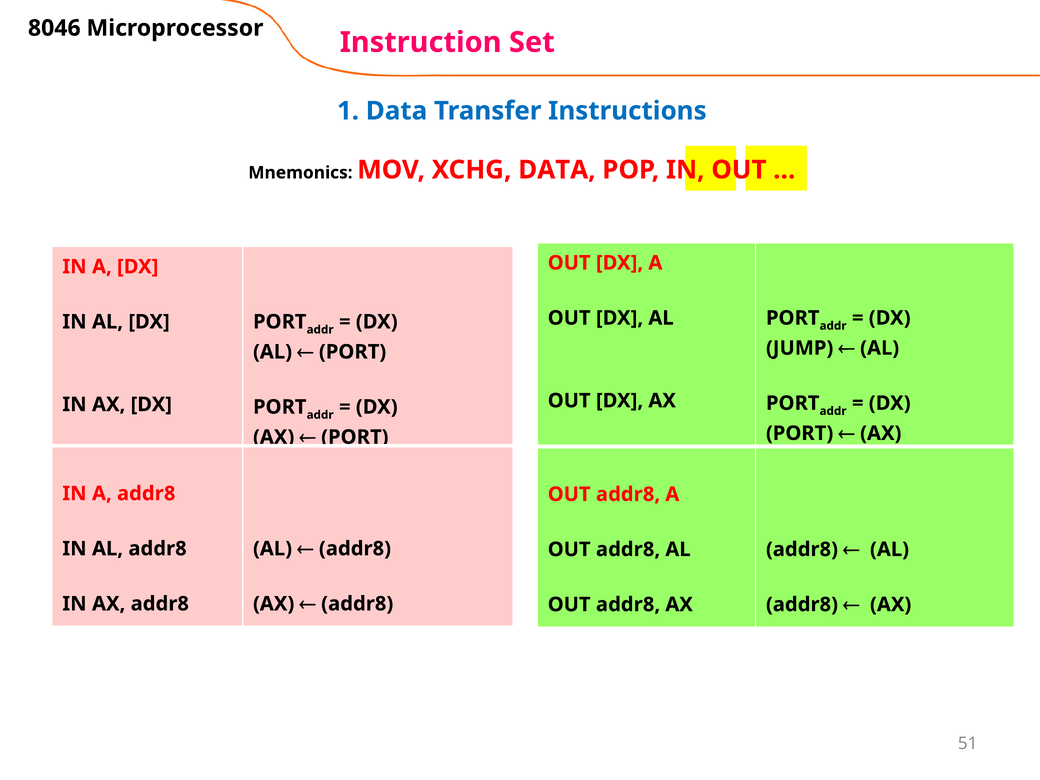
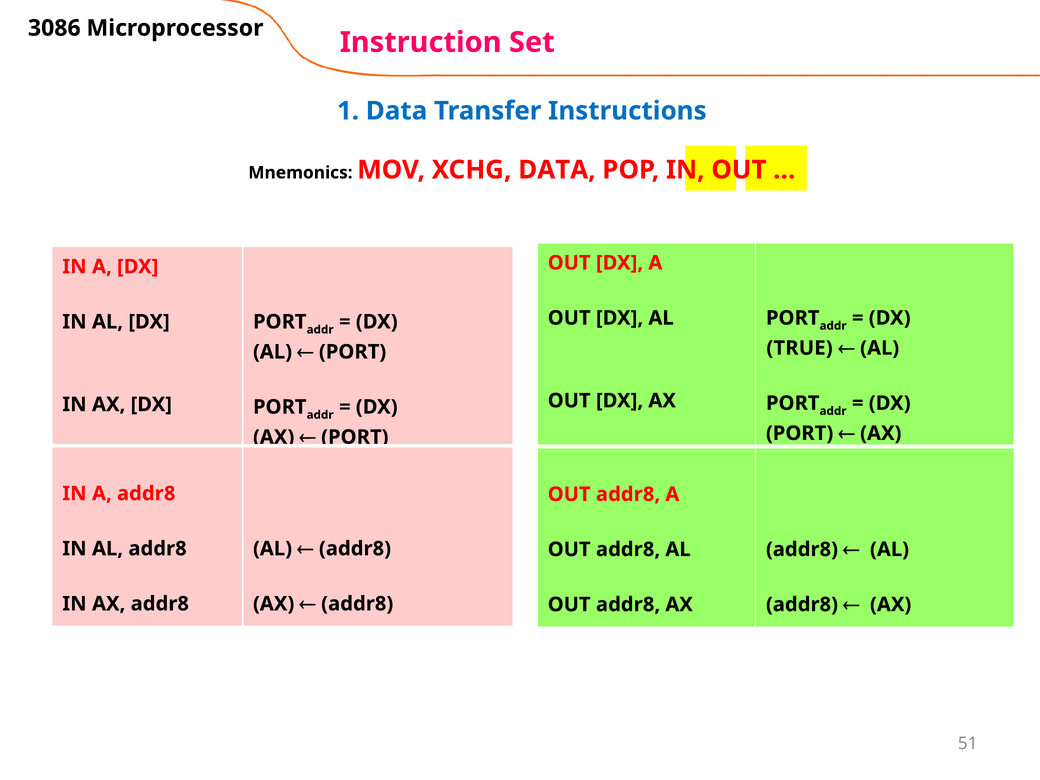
8046: 8046 -> 3086
JUMP: JUMP -> TRUE
